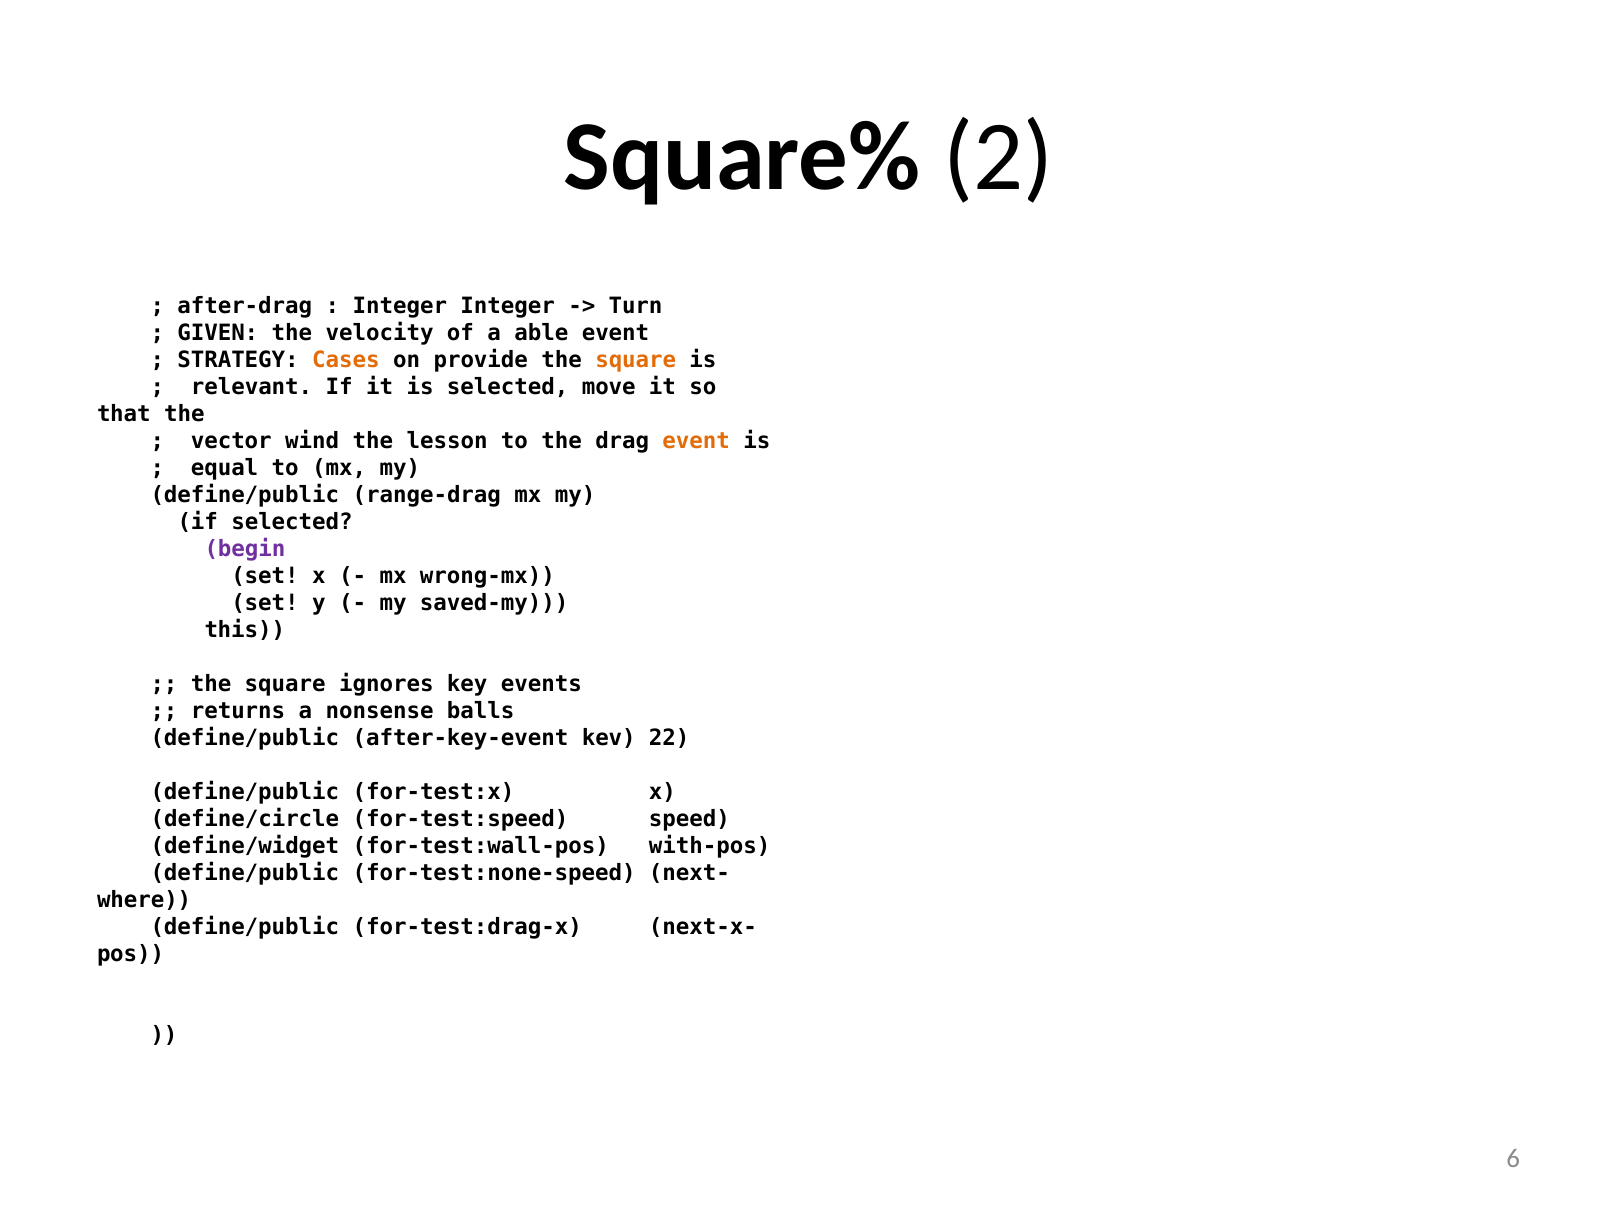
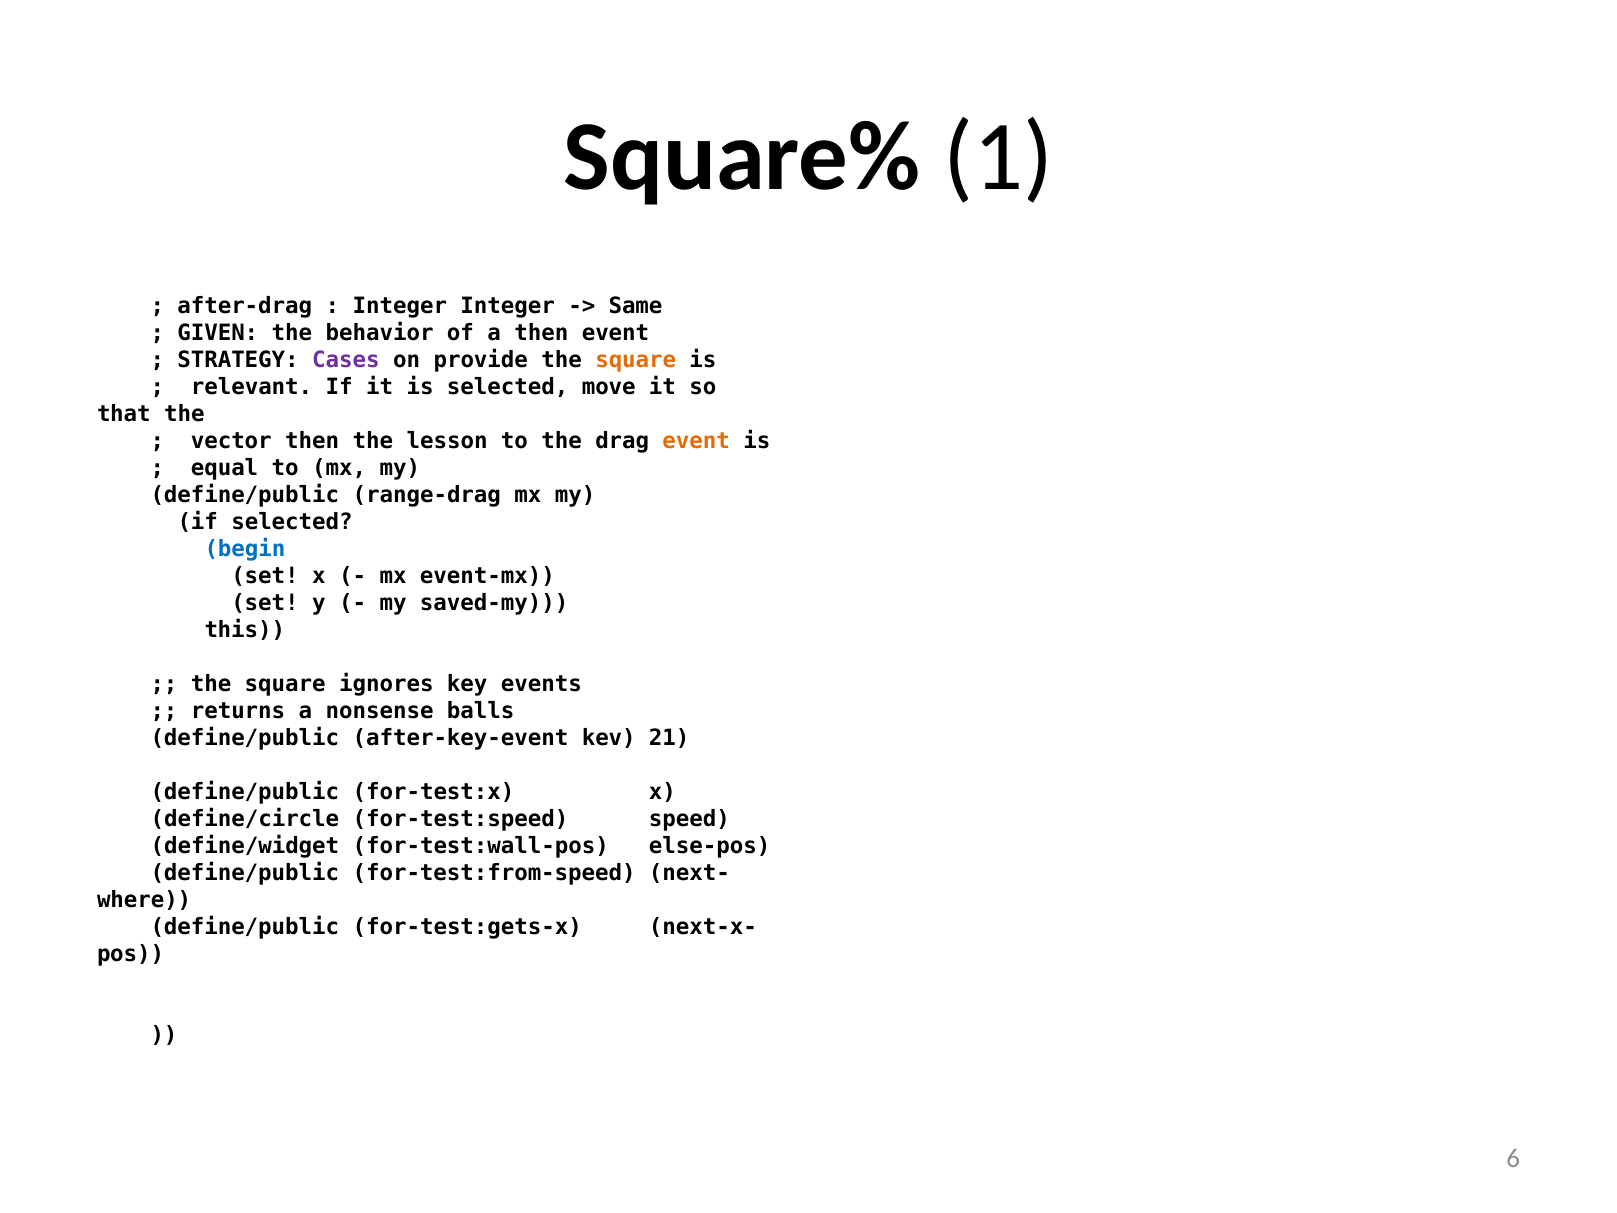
2: 2 -> 1
Turn: Turn -> Same
velocity: velocity -> behavior
a able: able -> then
Cases colour: orange -> purple
vector wind: wind -> then
begin colour: purple -> blue
wrong-mx: wrong-mx -> event-mx
22: 22 -> 21
with-pos: with-pos -> else-pos
for-test:none-speed: for-test:none-speed -> for-test:from-speed
for-test:drag-x: for-test:drag-x -> for-test:gets-x
